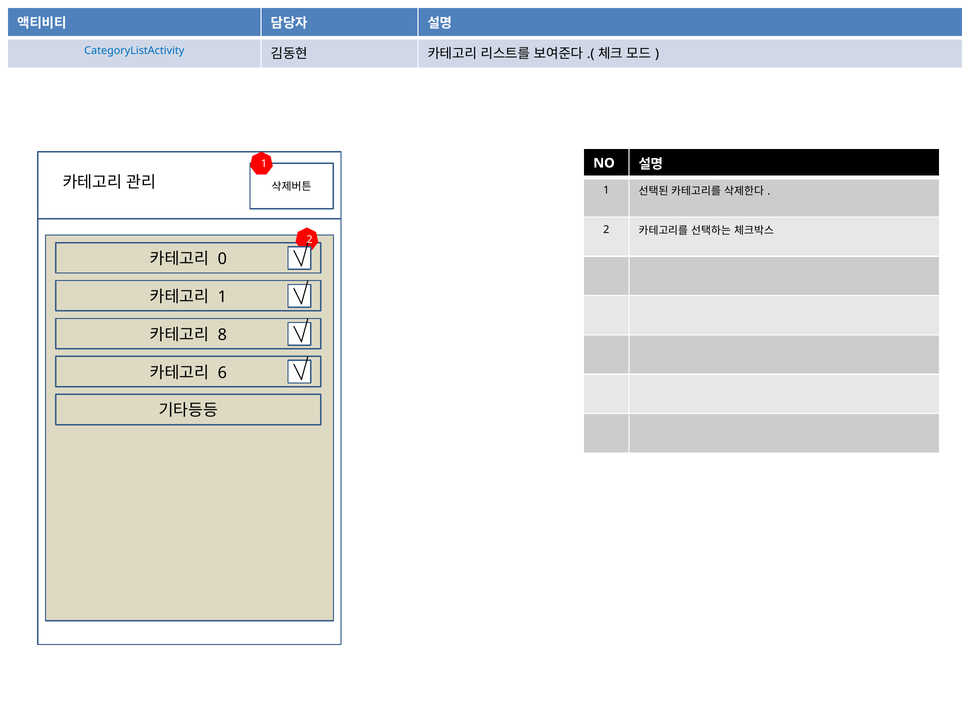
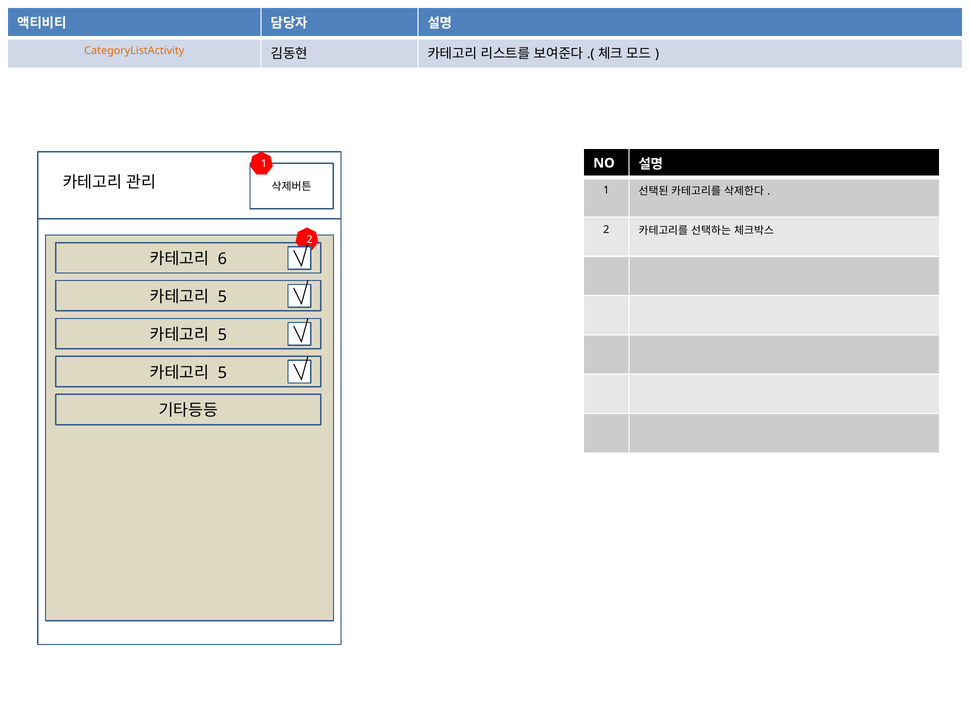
CategoryListActivity colour: blue -> orange
0: 0 -> 6
1 at (222, 297): 1 -> 5
8 at (222, 335): 8 -> 5
6 at (222, 372): 6 -> 5
